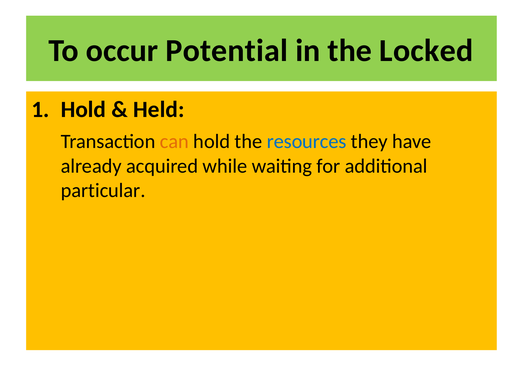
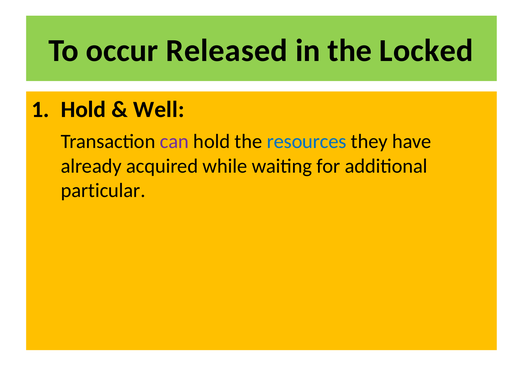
Potential: Potential -> Released
Held: Held -> Well
can colour: orange -> purple
